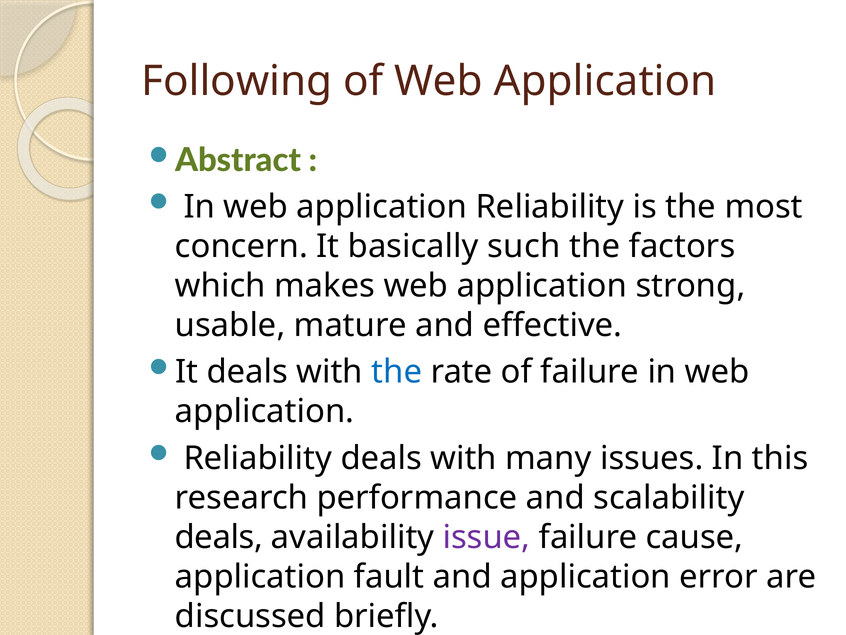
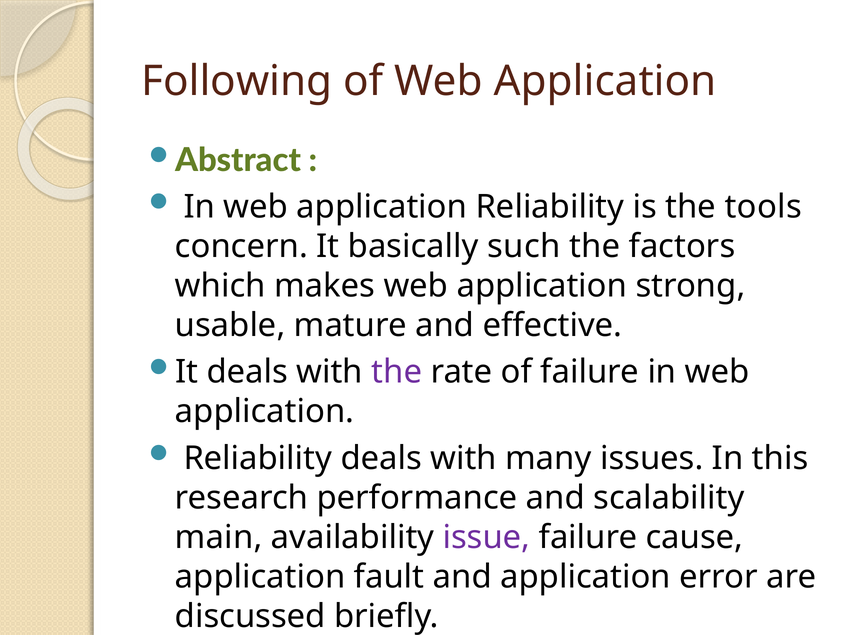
most: most -> tools
the at (397, 372) colour: blue -> purple
deals at (219, 537): deals -> main
